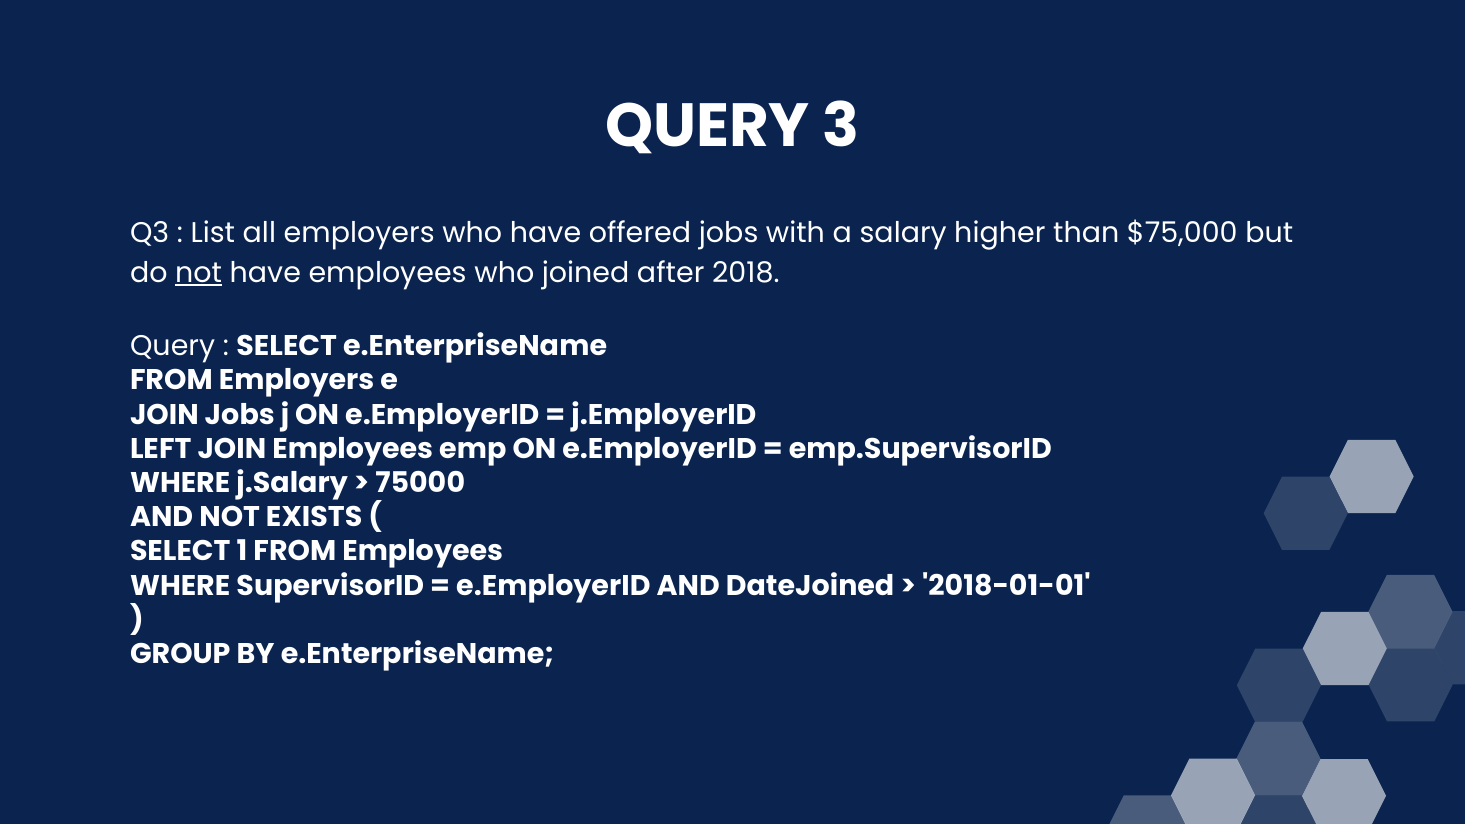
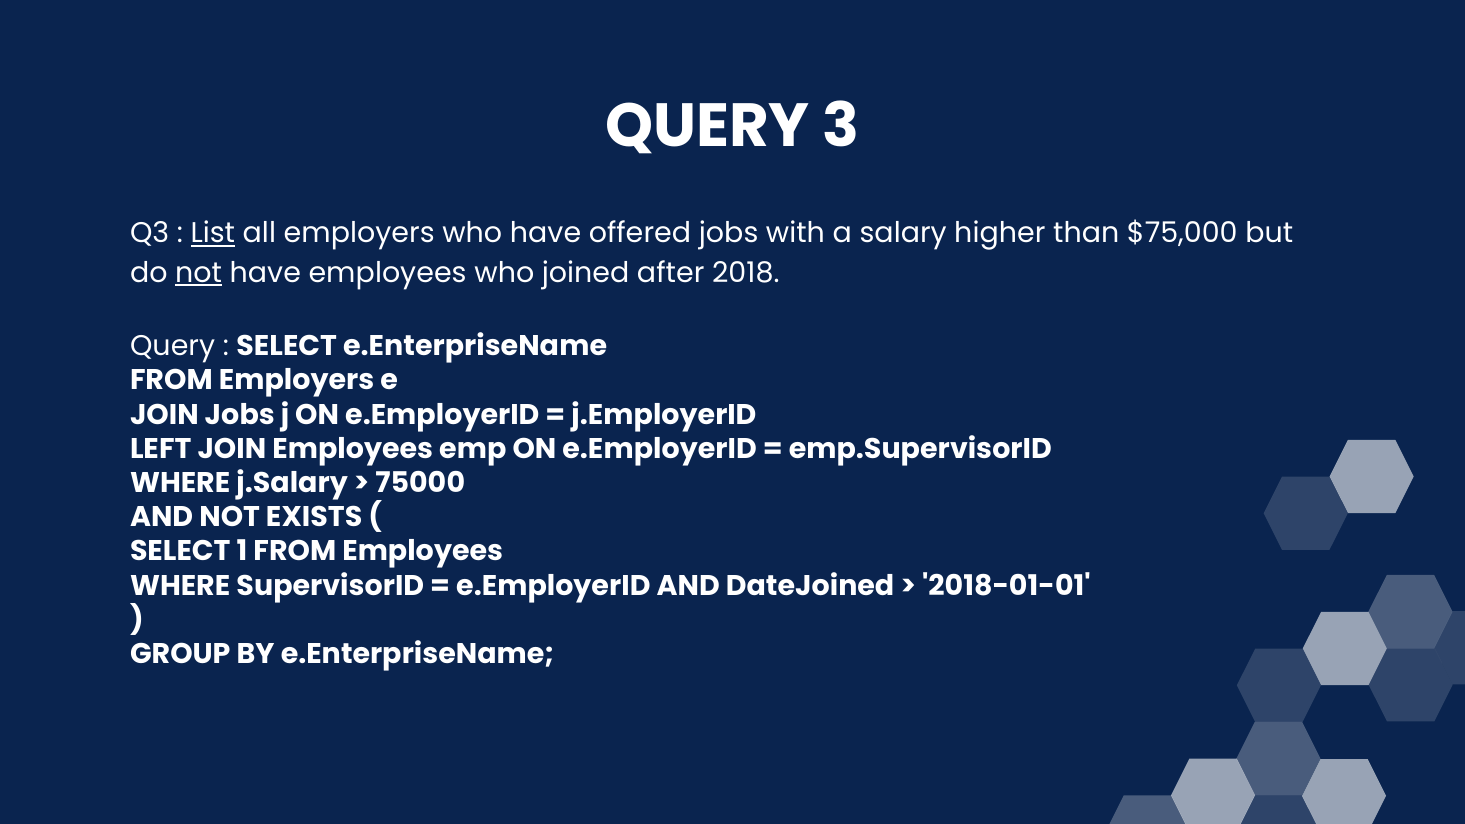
List underline: none -> present
